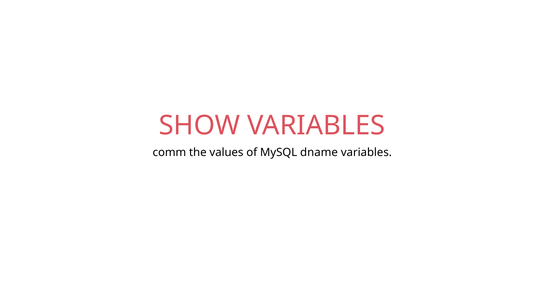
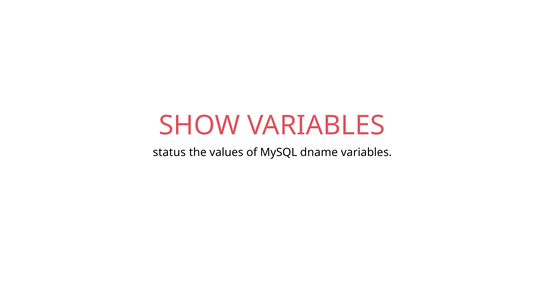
comm: comm -> status
